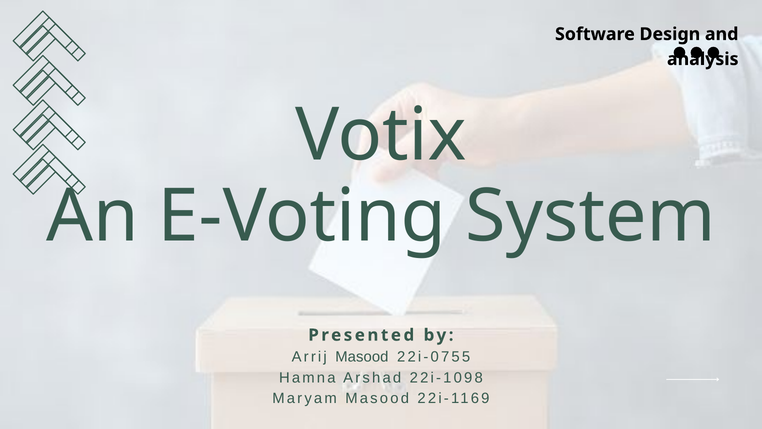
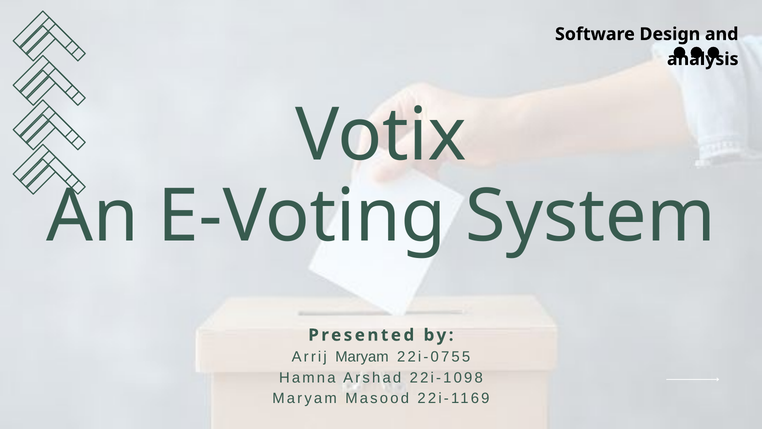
Arrij Masood: Masood -> Maryam
